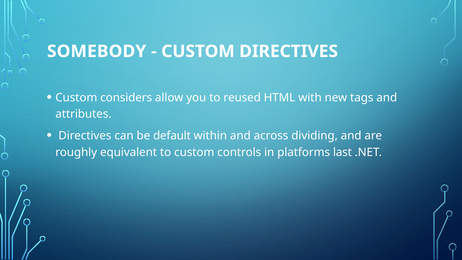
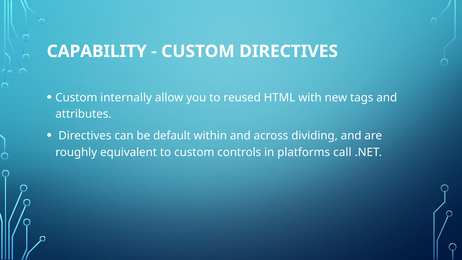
SOMEBODY: SOMEBODY -> CAPABILITY
considers: considers -> internally
last: last -> call
